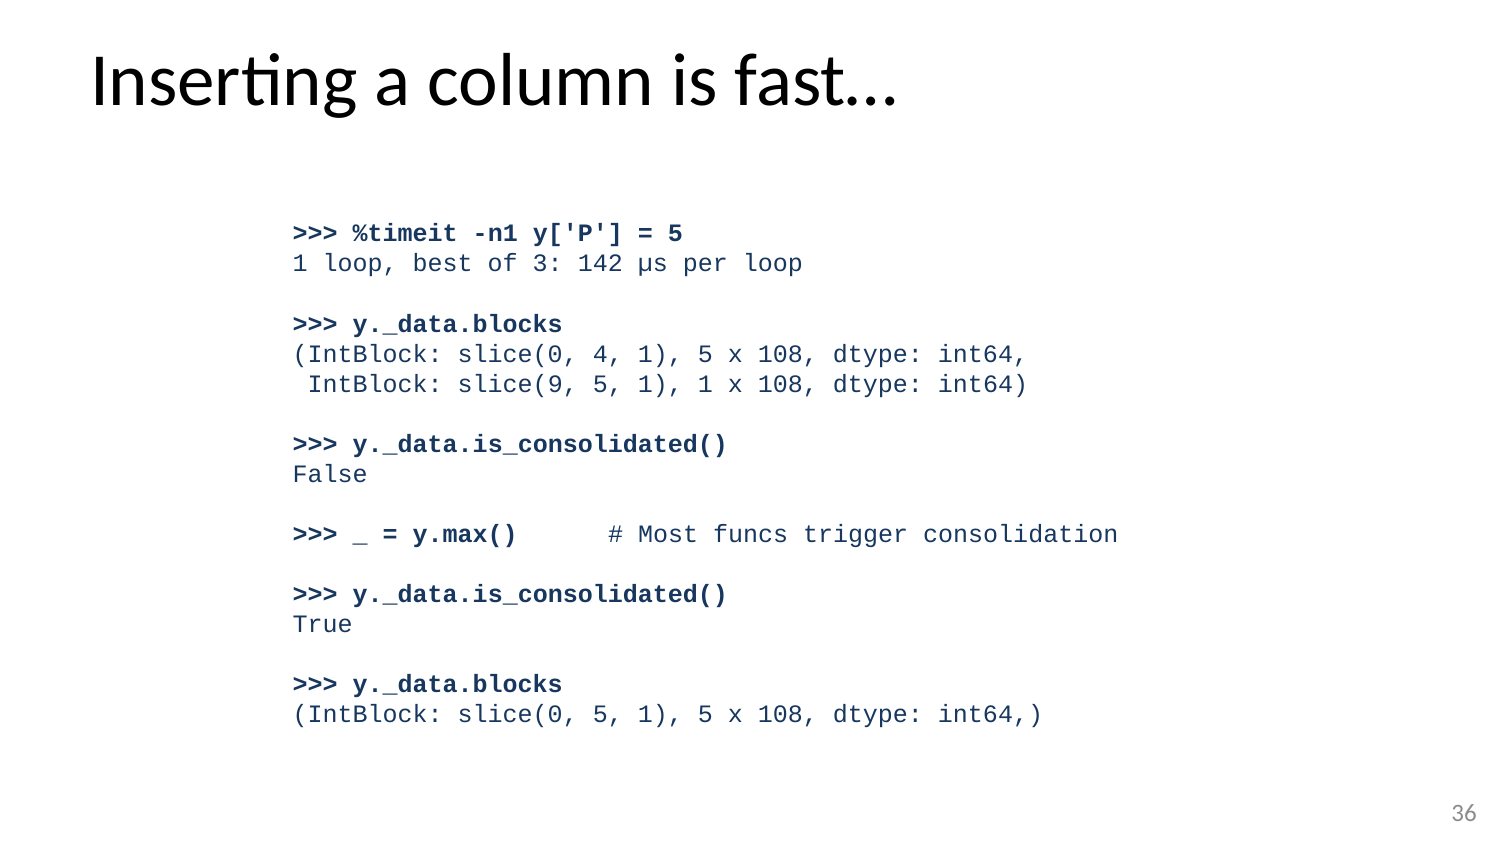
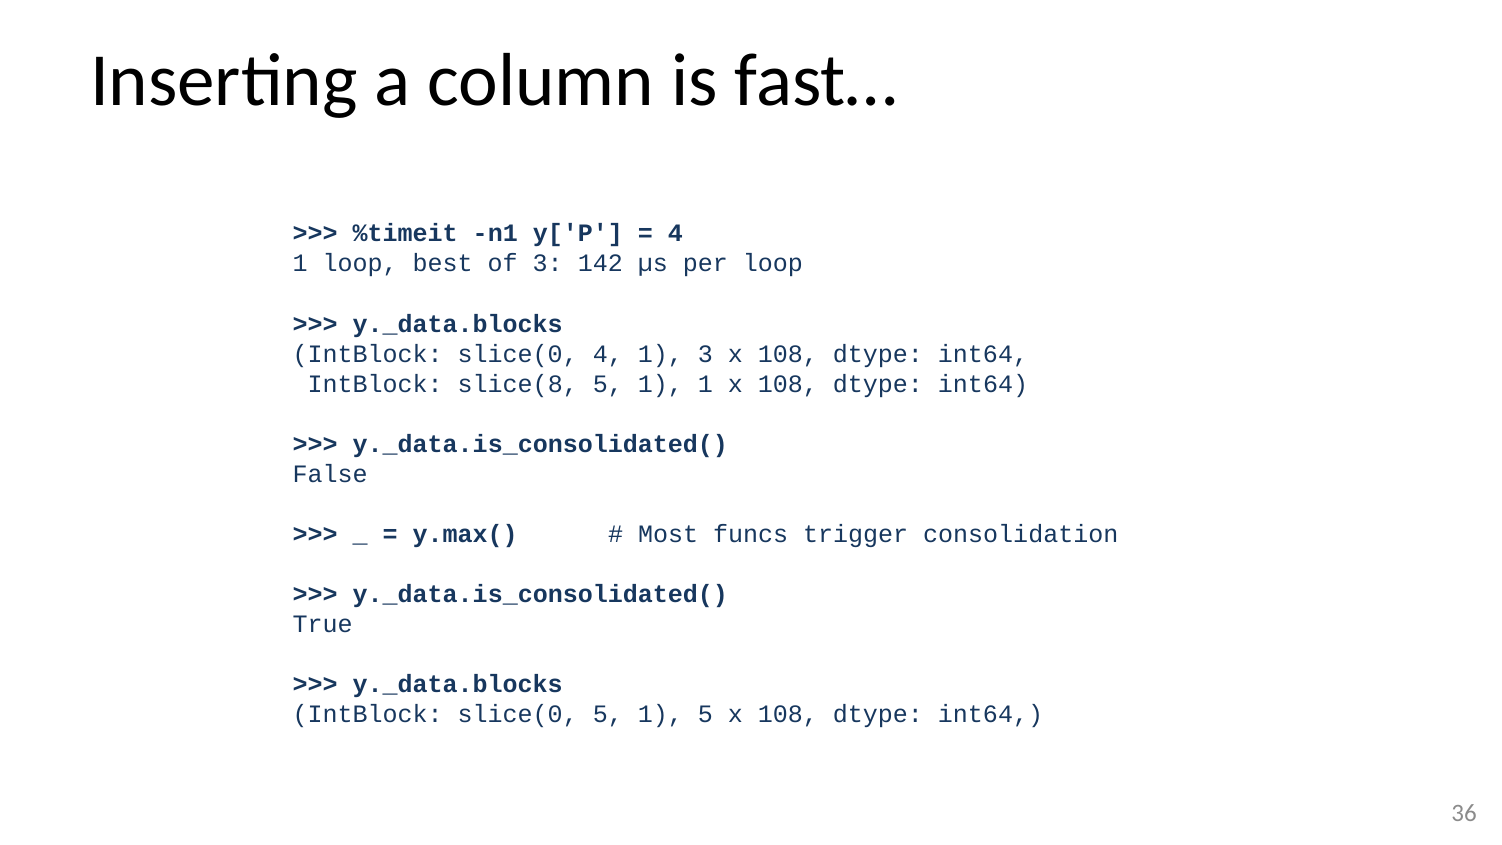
5 at (675, 234): 5 -> 4
4 1 5: 5 -> 3
slice(9: slice(9 -> slice(8
